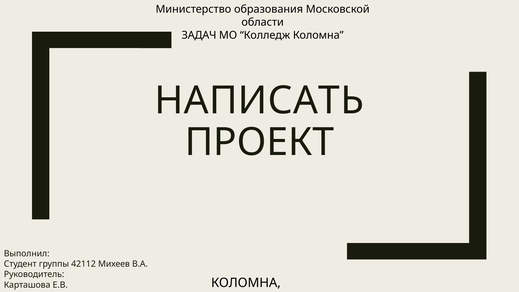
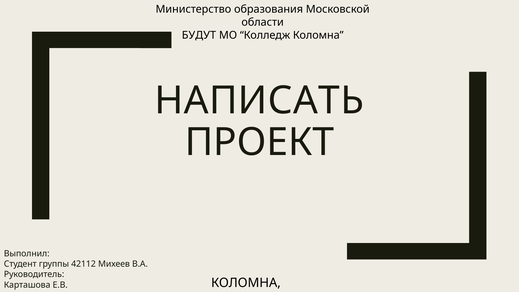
ЗАДАЧ: ЗАДАЧ -> БУДУТ
